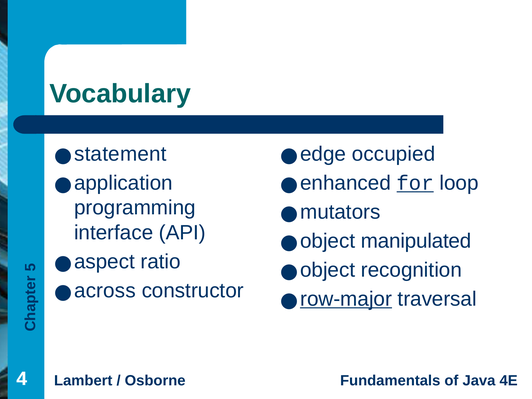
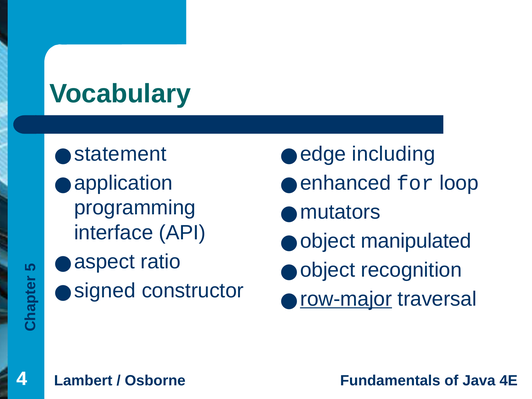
occupied: occupied -> including
for underline: present -> none
across: across -> signed
